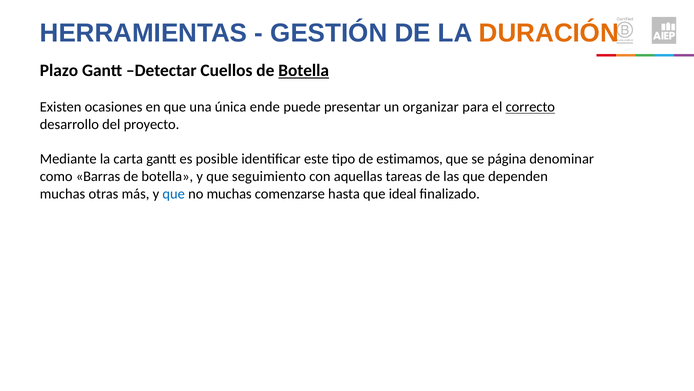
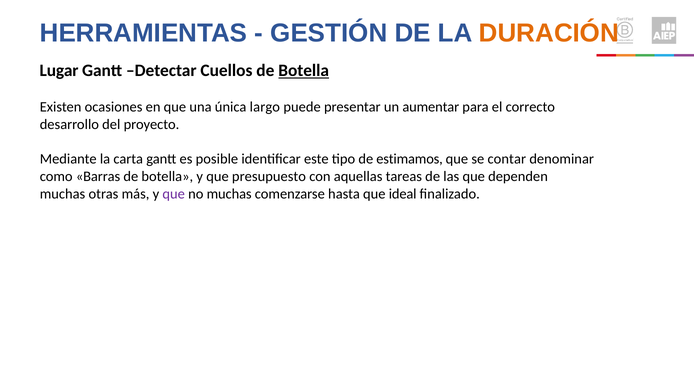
Plazo: Plazo -> Lugar
ende: ende -> largo
organizar: organizar -> aumentar
correcto underline: present -> none
página: página -> contar
seguimiento: seguimiento -> presupuesto
que at (174, 194) colour: blue -> purple
